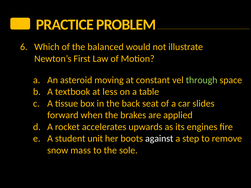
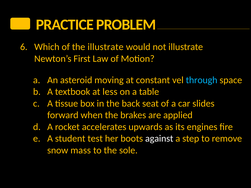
the balanced: balanced -> illustrate
through colour: light green -> light blue
unit: unit -> test
